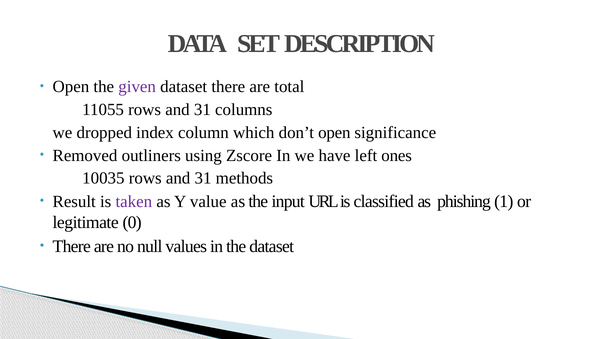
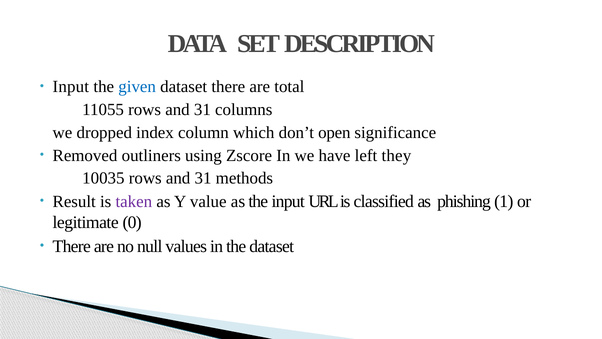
Open at (71, 87): Open -> Input
given colour: purple -> blue
ones: ones -> they
